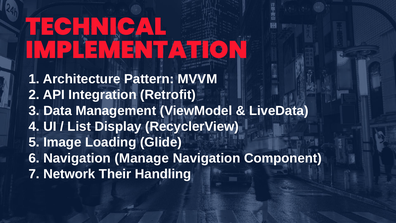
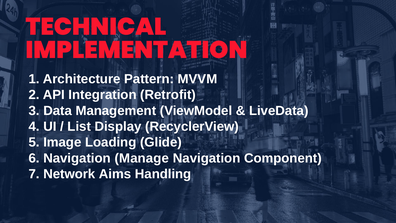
Their: Their -> Aims
